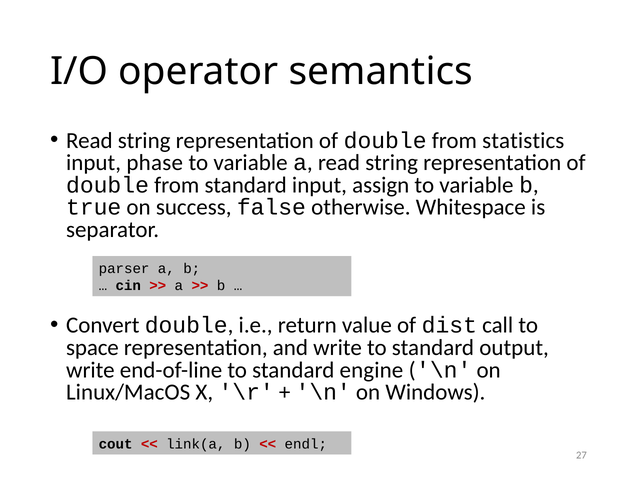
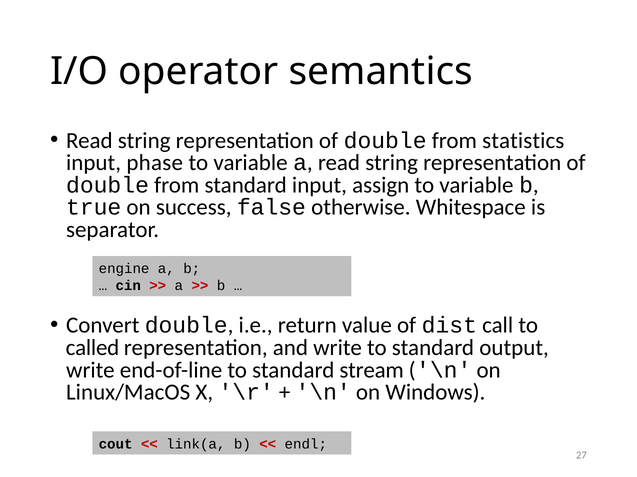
parser: parser -> engine
space: space -> called
engine: engine -> stream
